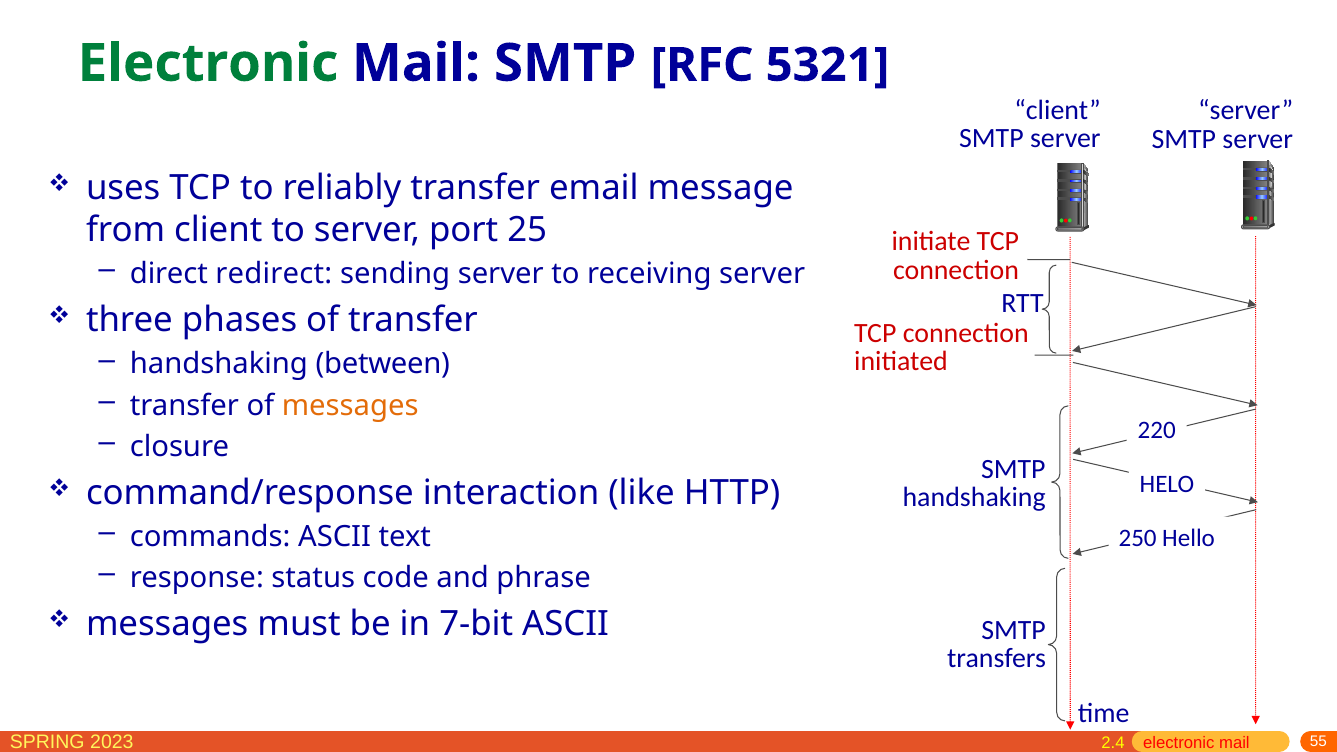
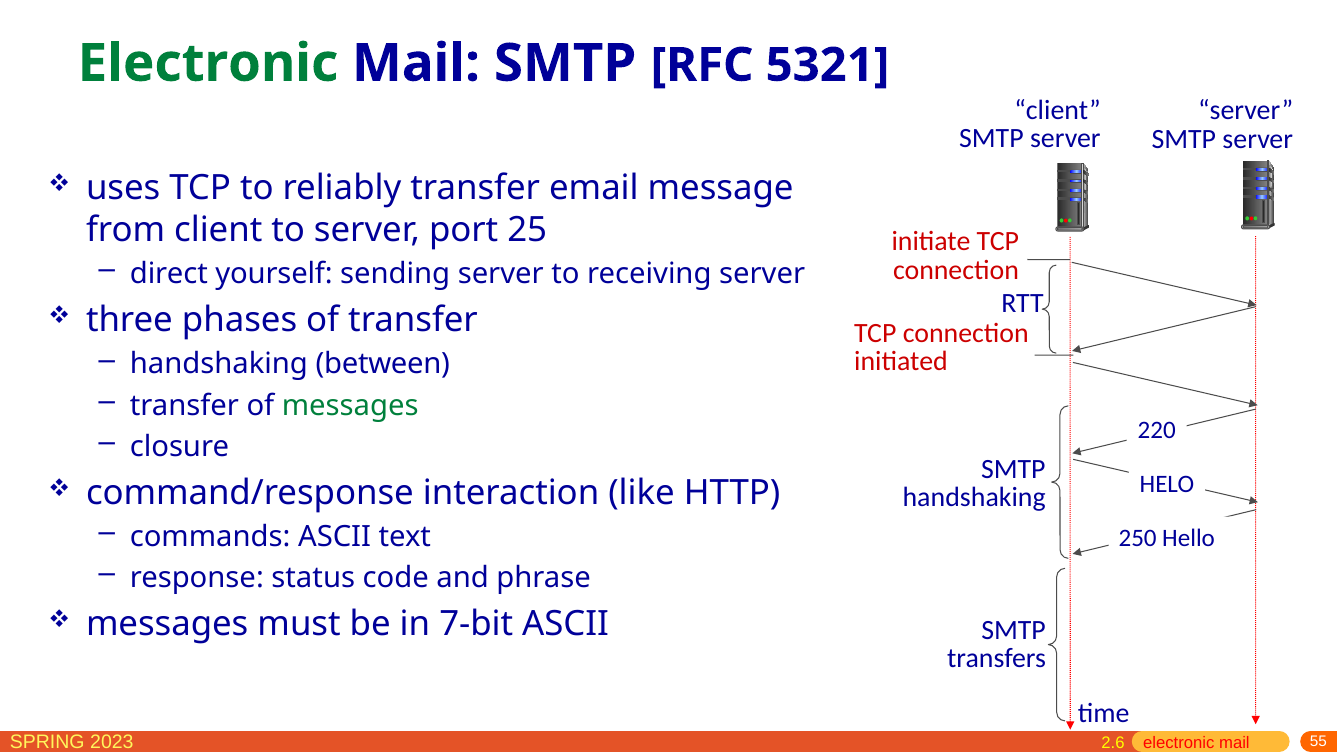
redirect: redirect -> yourself
messages at (350, 405) colour: orange -> green
2.4: 2.4 -> 2.6
